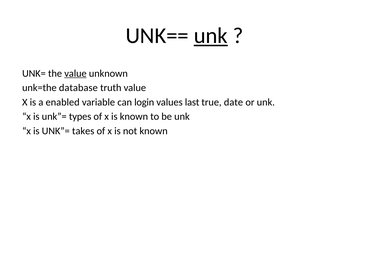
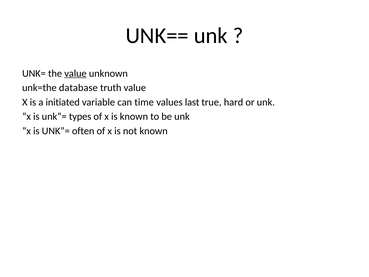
unk at (211, 36) underline: present -> none
enabled: enabled -> initiated
login: login -> time
date: date -> hard
takes: takes -> often
